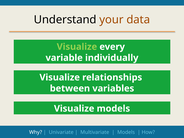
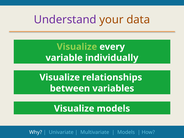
Understand colour: black -> purple
